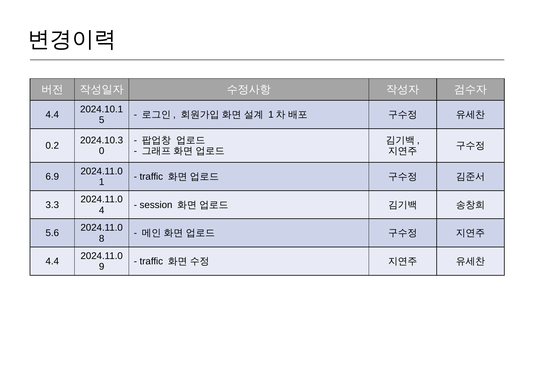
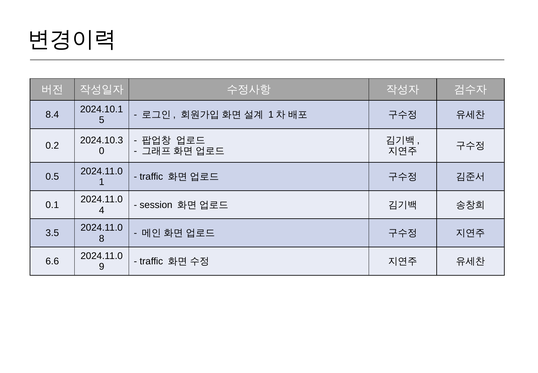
4.4 at (52, 114): 4.4 -> 8.4
6.9: 6.9 -> 0.5
3.3: 3.3 -> 0.1
5.6: 5.6 -> 3.5
4.4 at (52, 261): 4.4 -> 6.6
